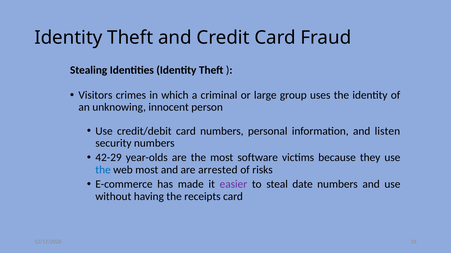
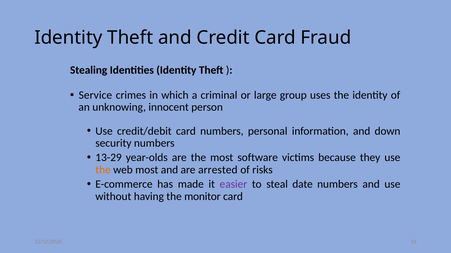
Visitors: Visitors -> Service
listen: listen -> down
42-29: 42-29 -> 13-29
the at (103, 170) colour: blue -> orange
receipts: receipts -> monitor
